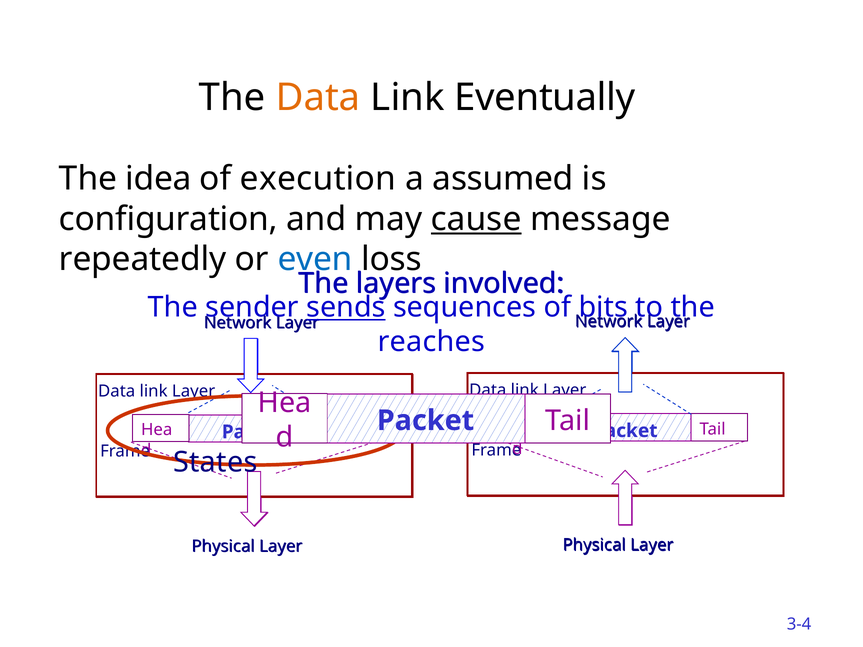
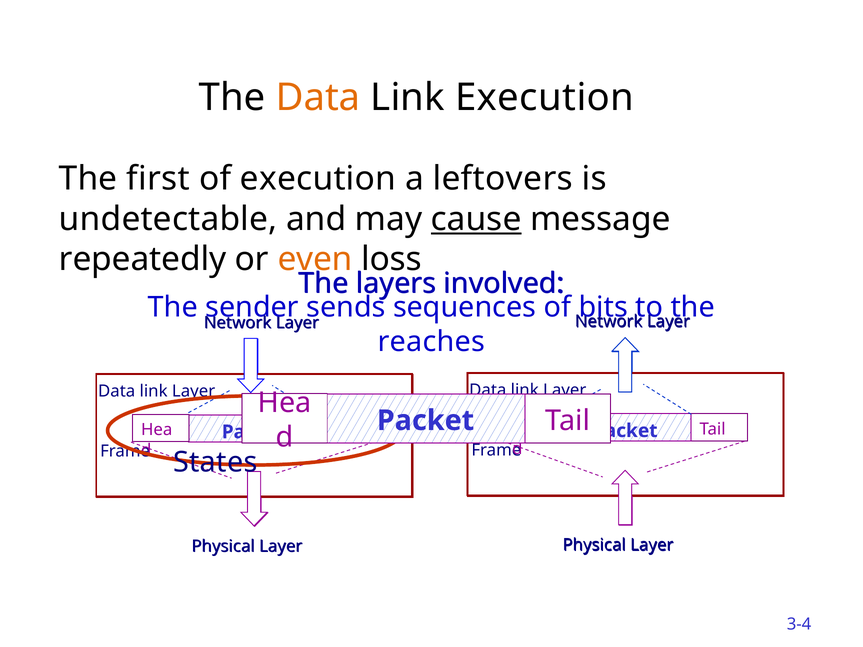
Link Eventually: Eventually -> Execution
idea: idea -> first
assumed: assumed -> leftovers
configuration: configuration -> undetectable
even colour: blue -> orange
sends underline: present -> none
